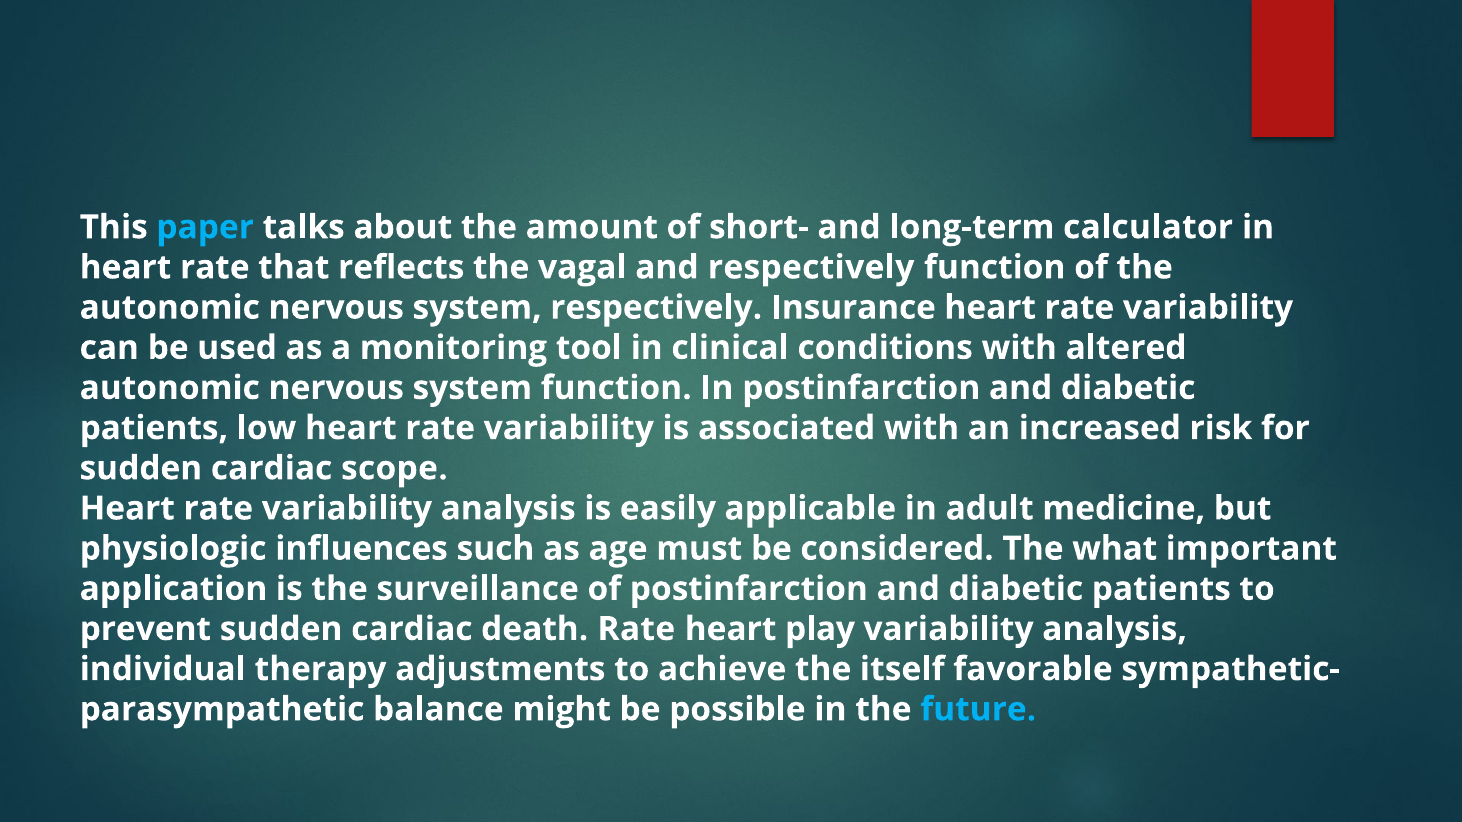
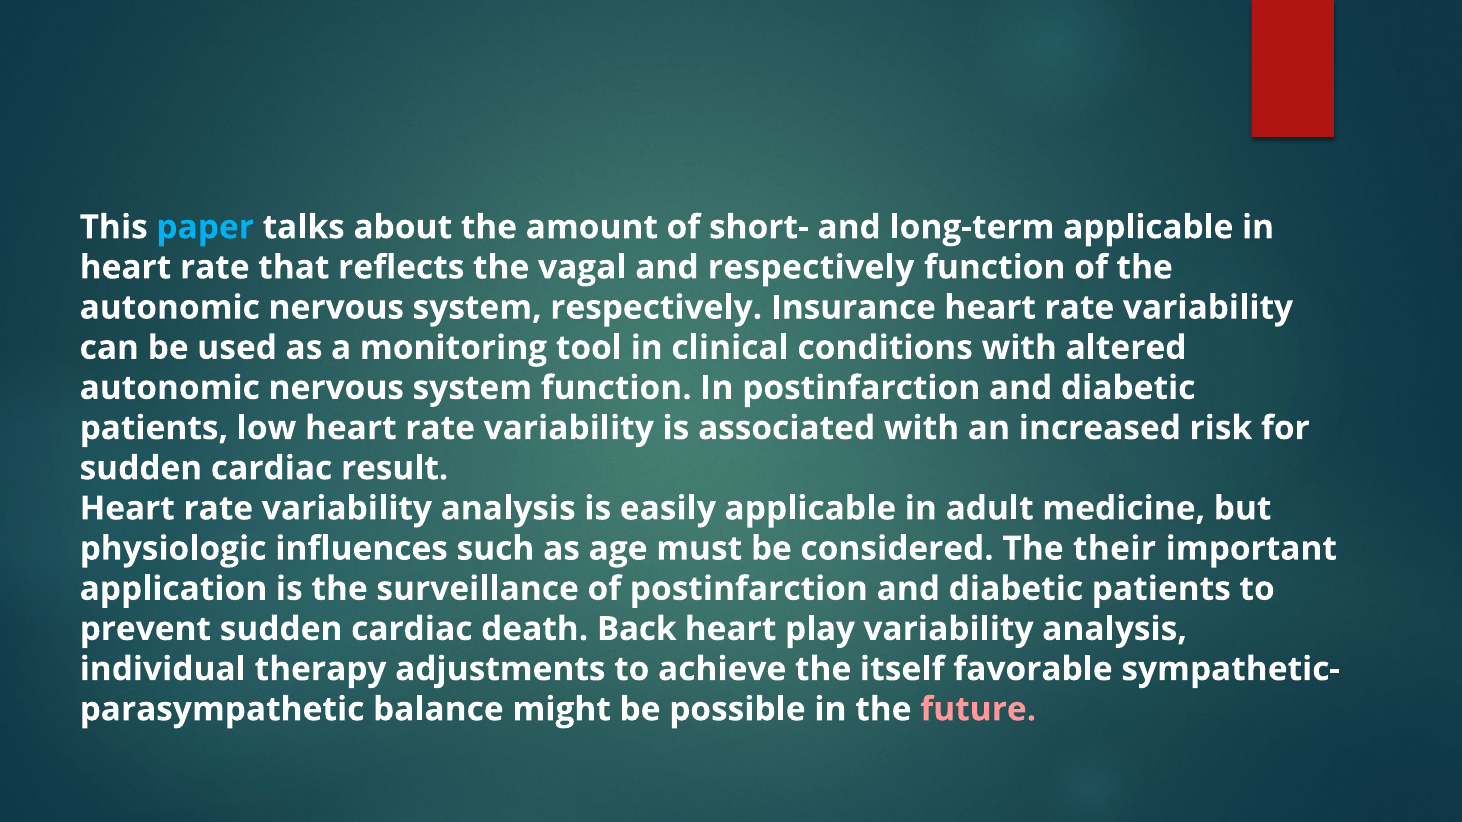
long-term calculator: calculator -> applicable
scope: scope -> result
what: what -> their
death Rate: Rate -> Back
future colour: light blue -> pink
